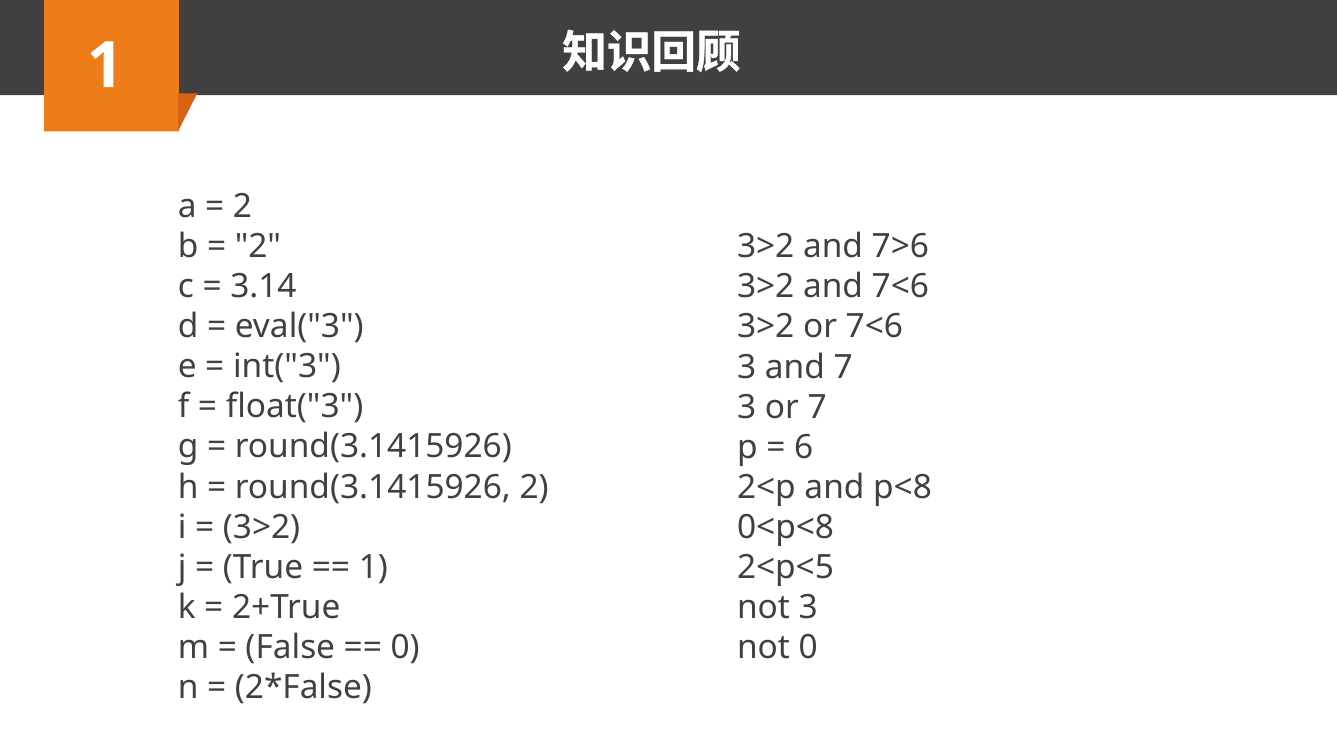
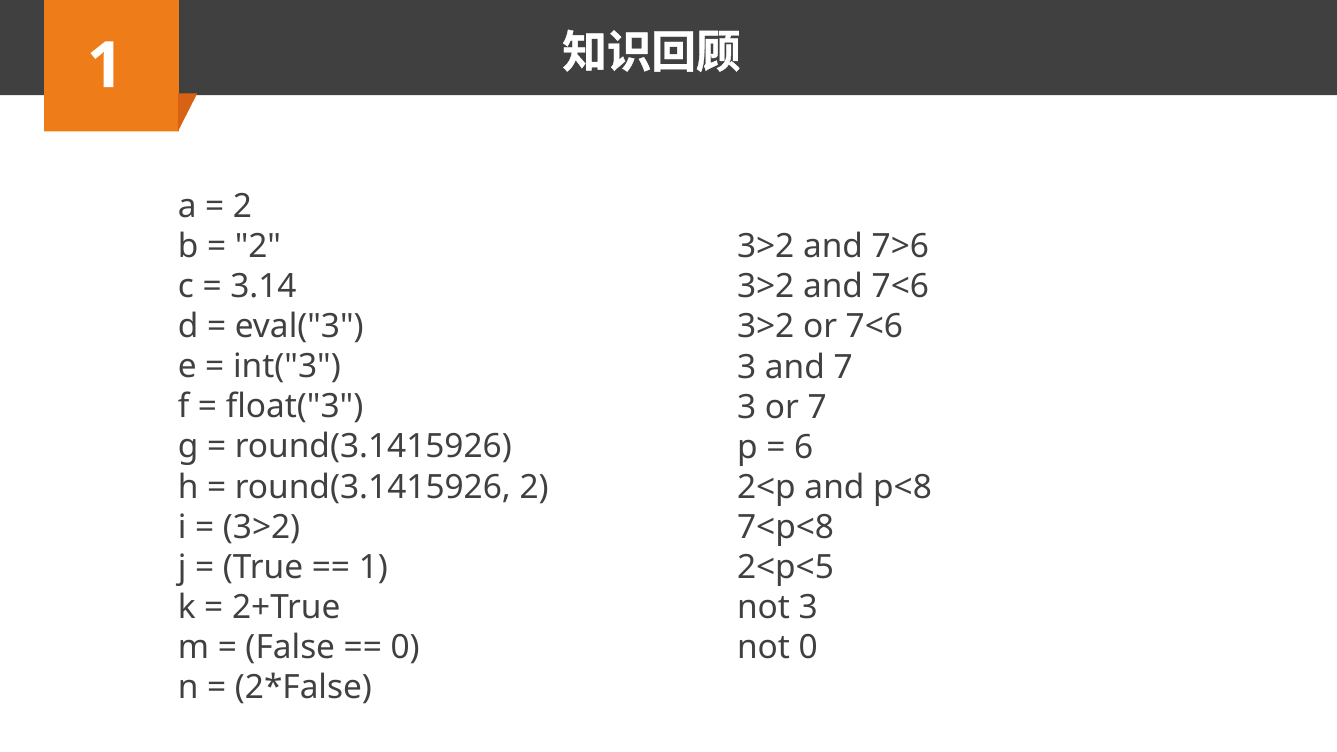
0<p<8: 0<p<8 -> 7<p<8
